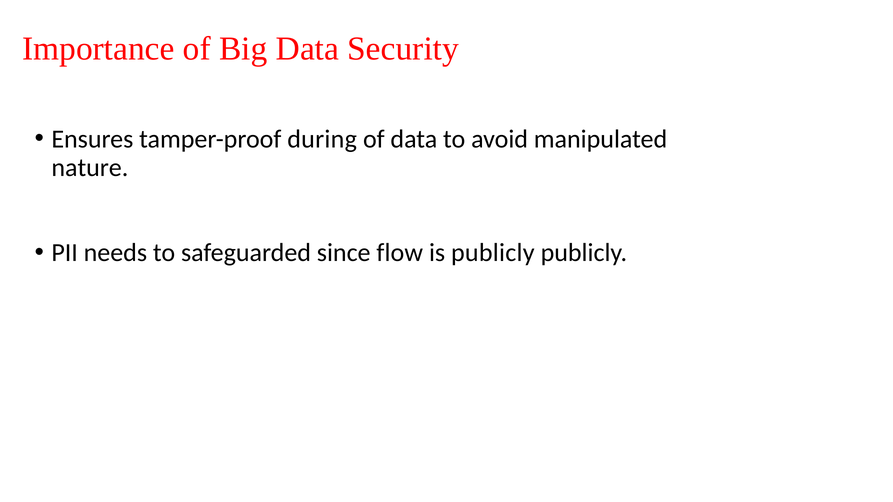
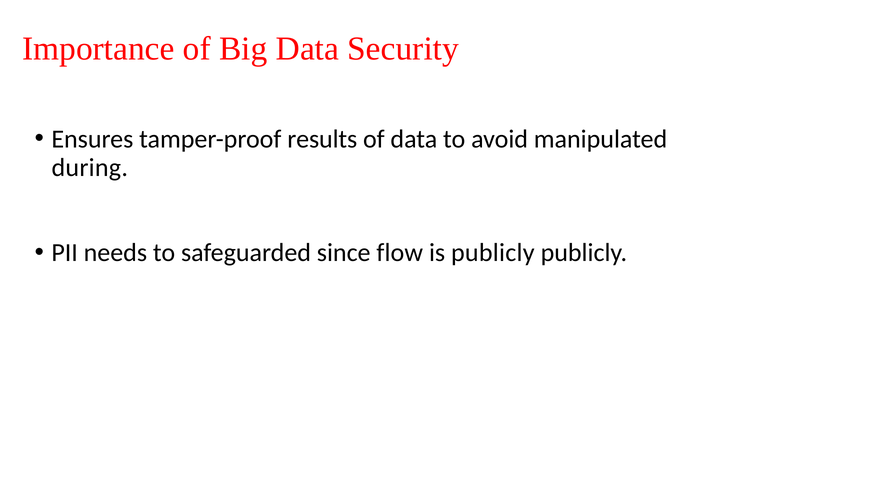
during: during -> results
nature: nature -> during
